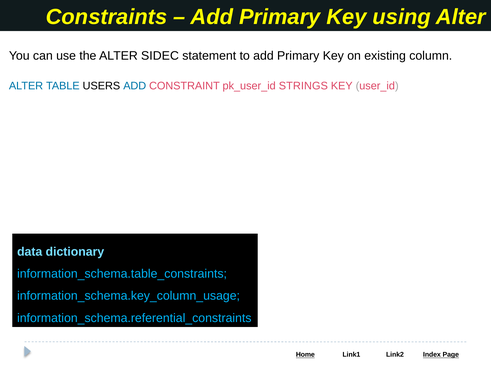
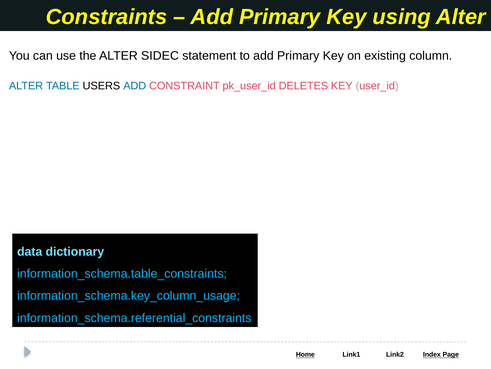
STRINGS: STRINGS -> DELETES
